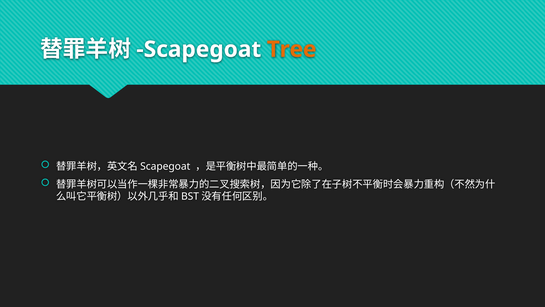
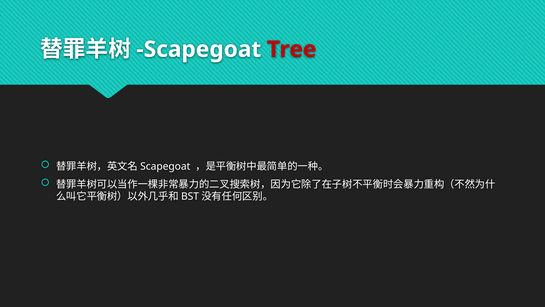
Tree colour: orange -> red
